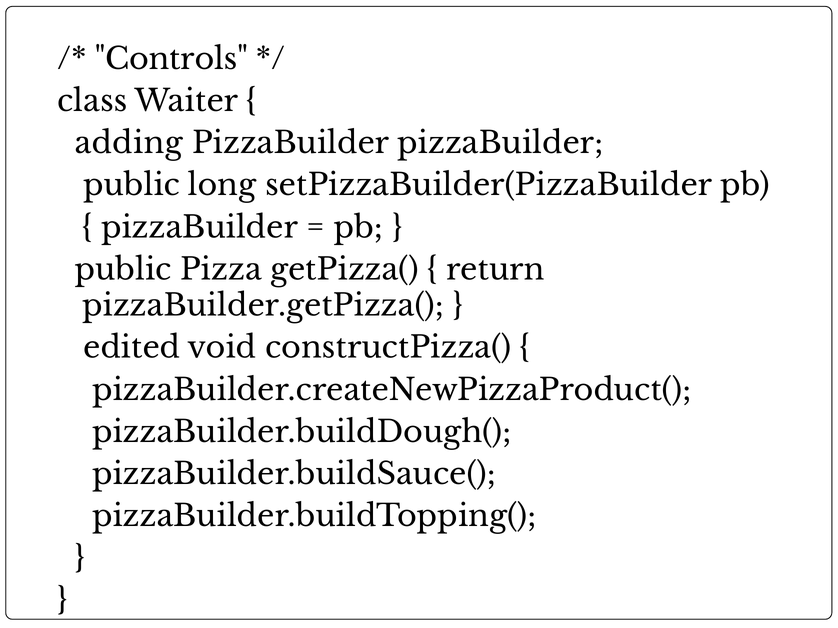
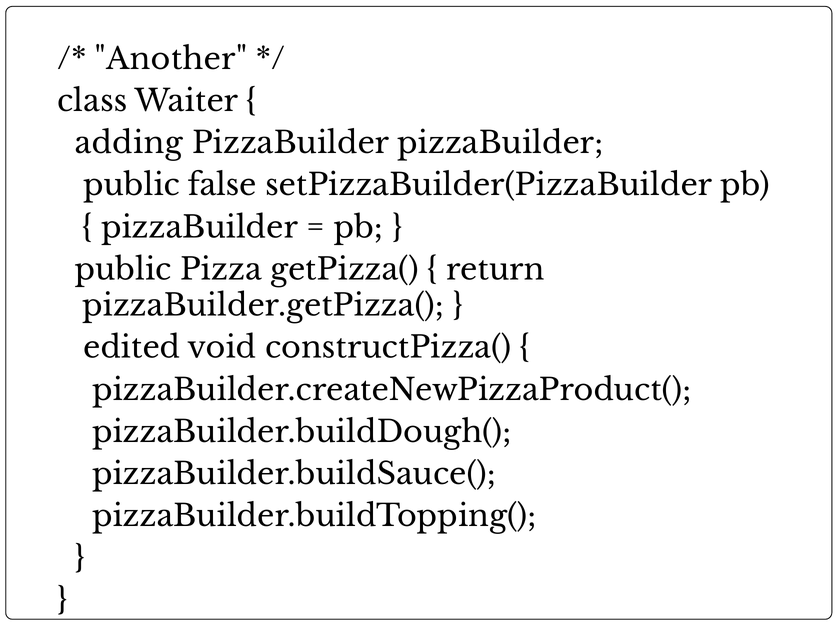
Controls: Controls -> Another
long: long -> false
